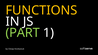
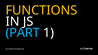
PART colour: light green -> light blue
